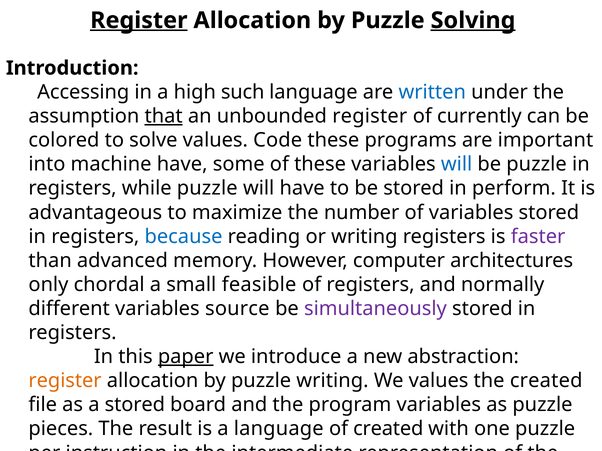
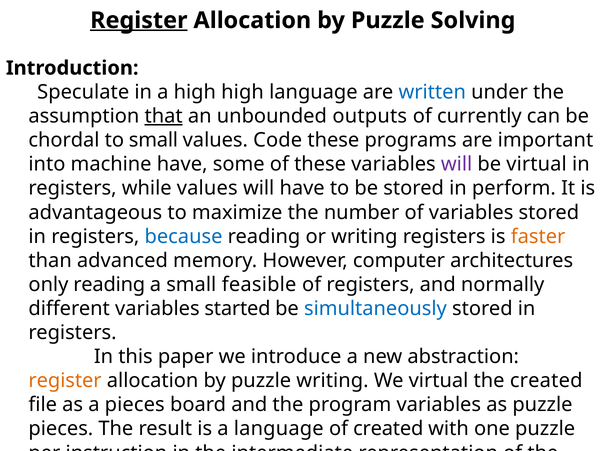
Solving underline: present -> none
Accessing: Accessing -> Speculate
high such: such -> high
unbounded register: register -> outputs
colored: colored -> chordal
to solve: solve -> small
will at (457, 164) colour: blue -> purple
be puzzle: puzzle -> virtual
while puzzle: puzzle -> values
faster colour: purple -> orange
only chordal: chordal -> reading
variables source: source -> started
simultaneously colour: purple -> blue
paper underline: present -> none
We values: values -> virtual
a stored: stored -> pieces
